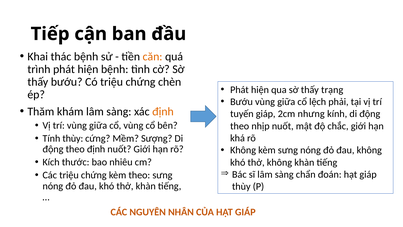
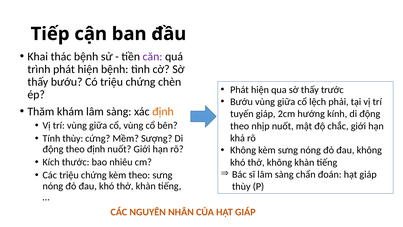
căn colour: orange -> purple
trạng: trạng -> trước
nhưng: nhưng -> hướng
